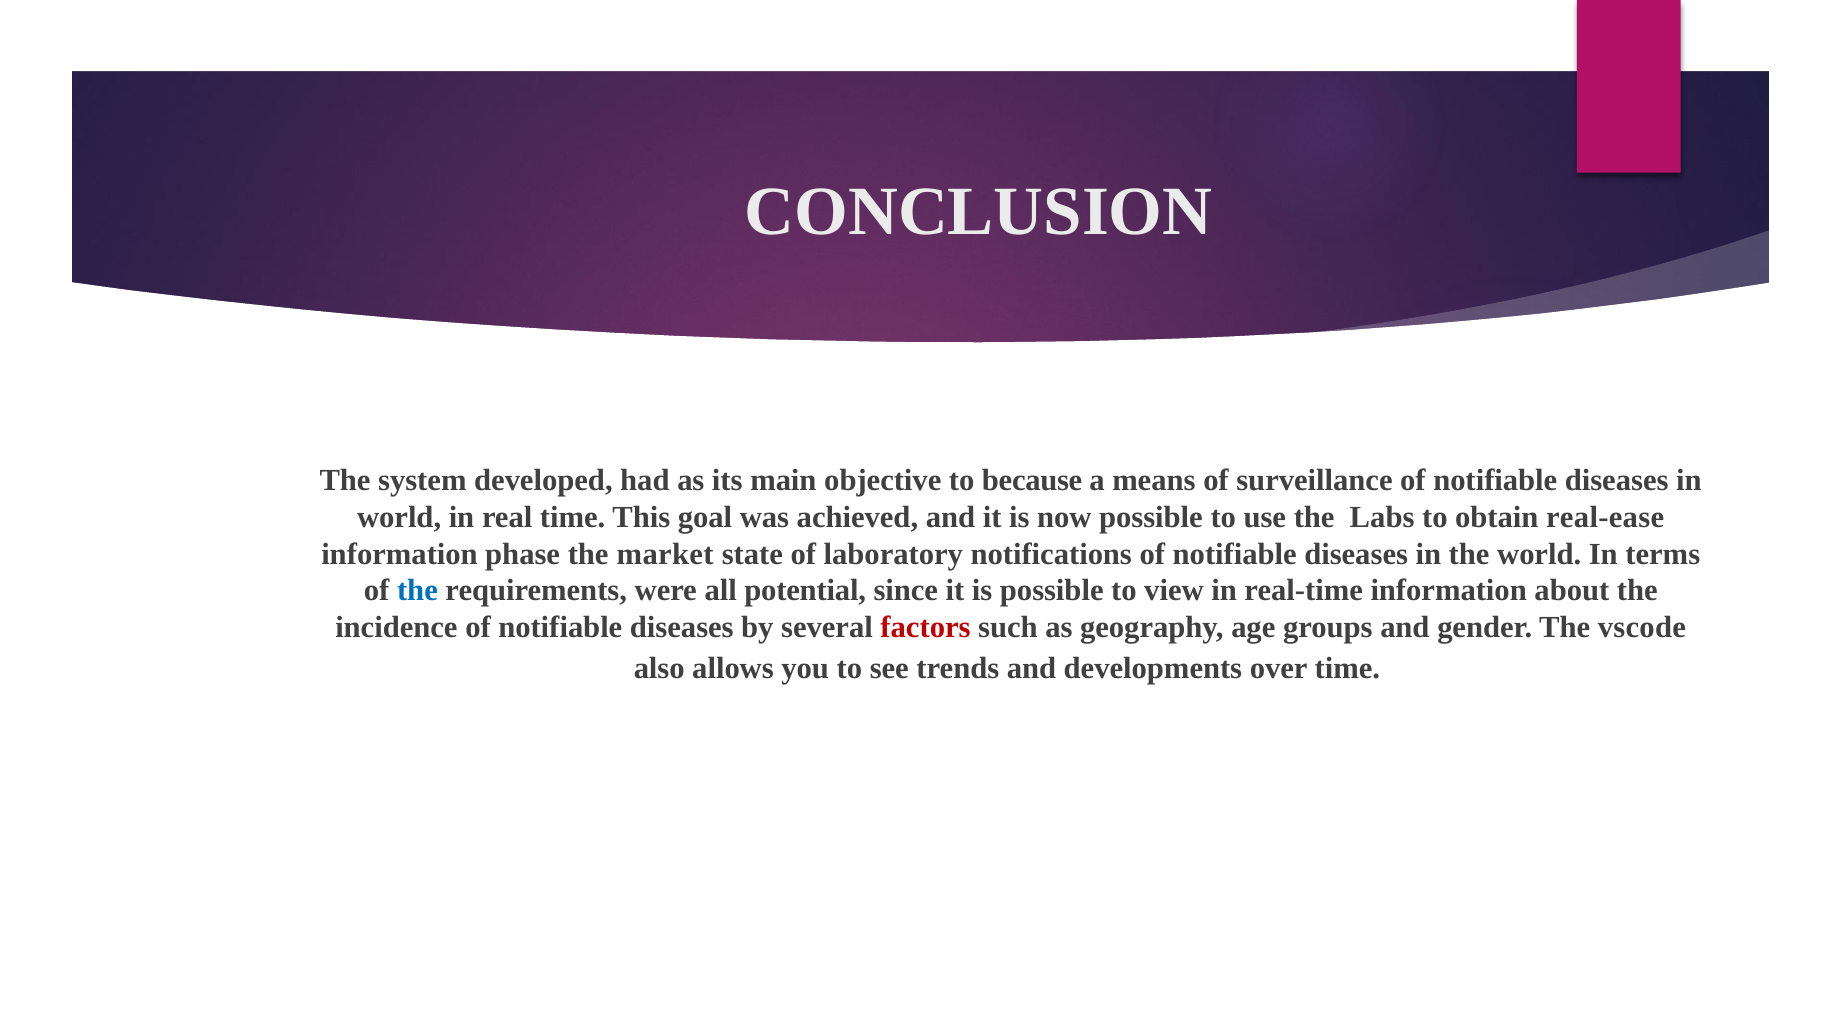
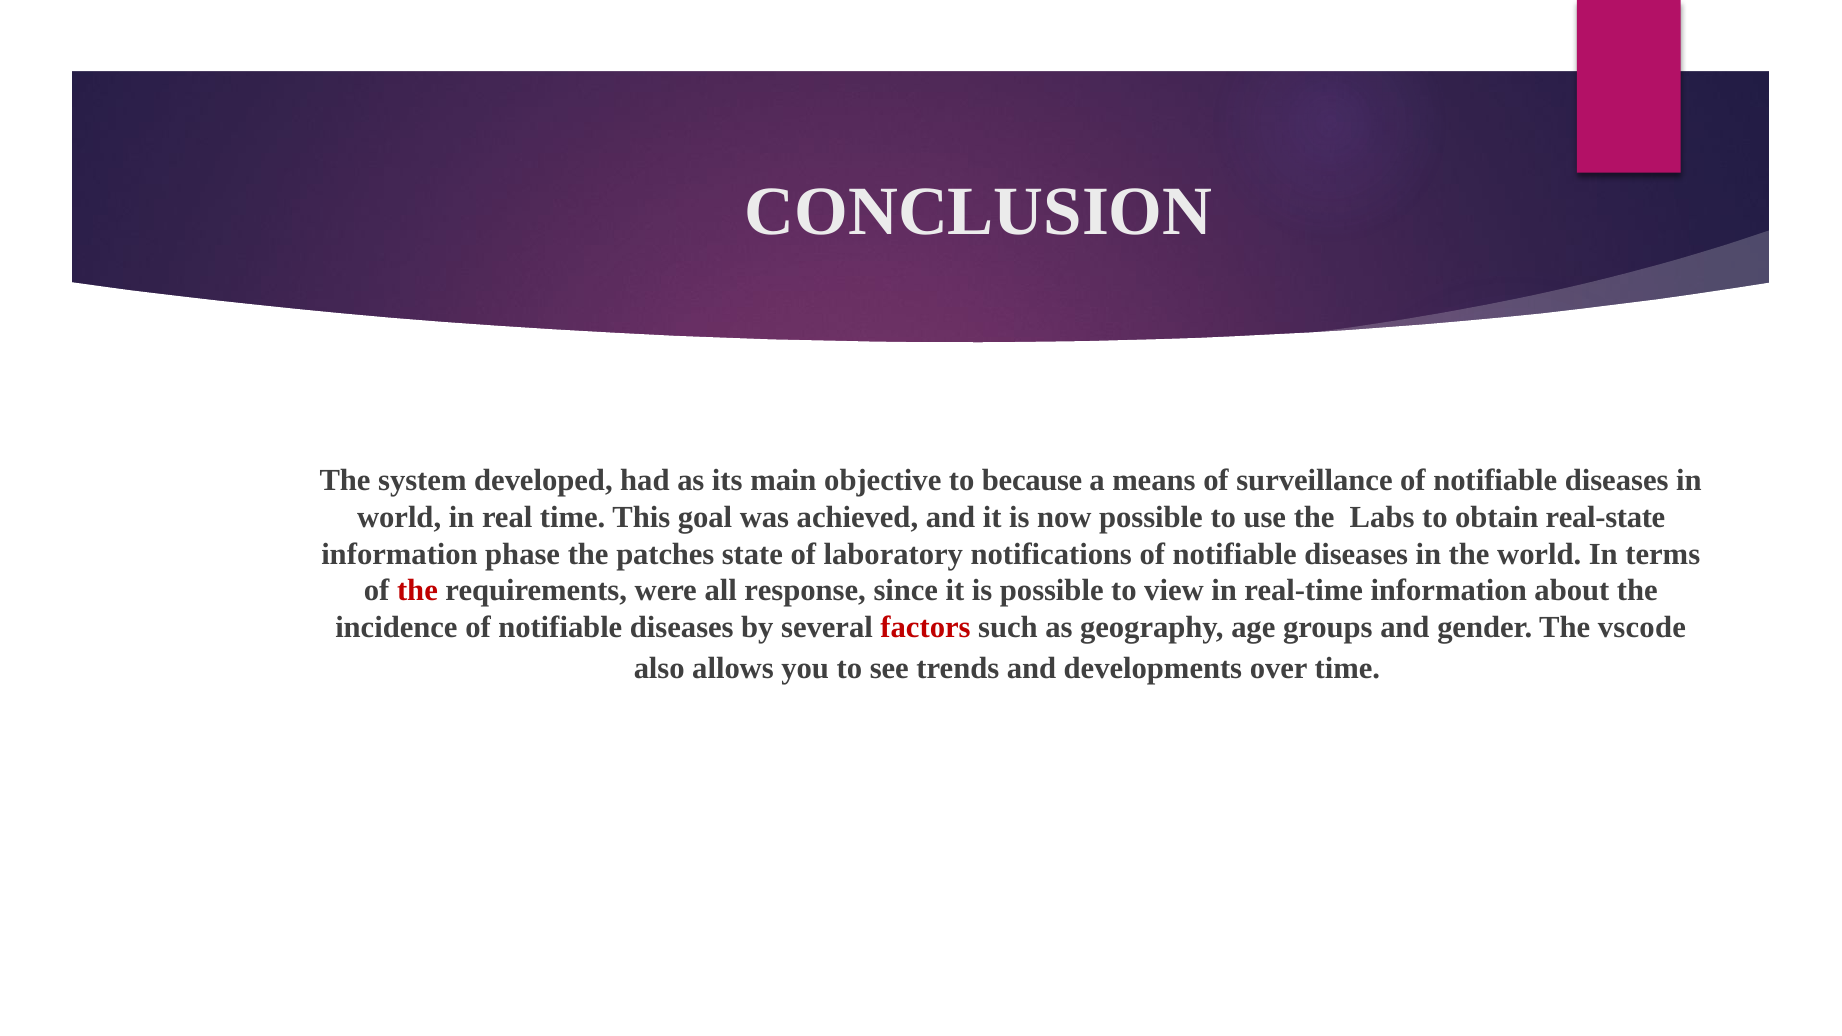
real-ease: real-ease -> real-state
market: market -> patches
the at (417, 591) colour: blue -> red
potential: potential -> response
